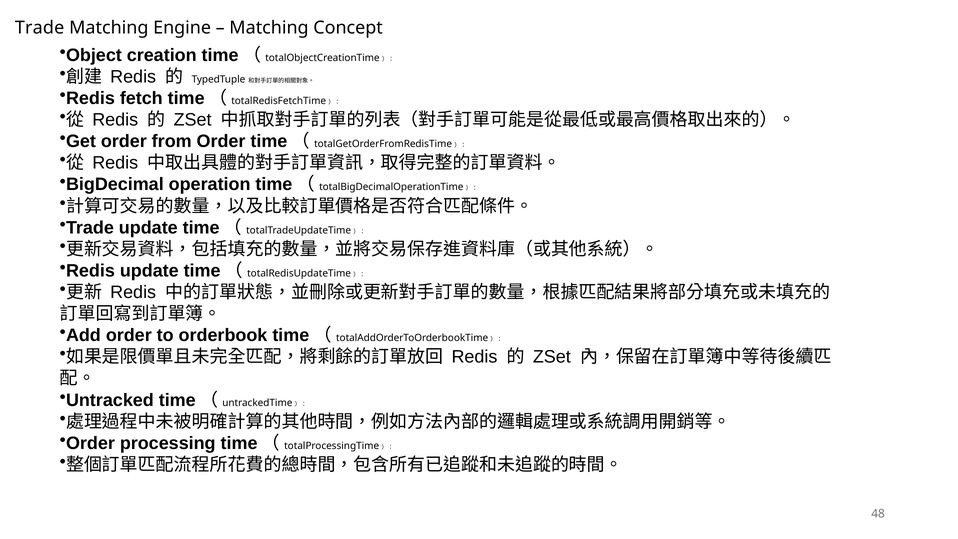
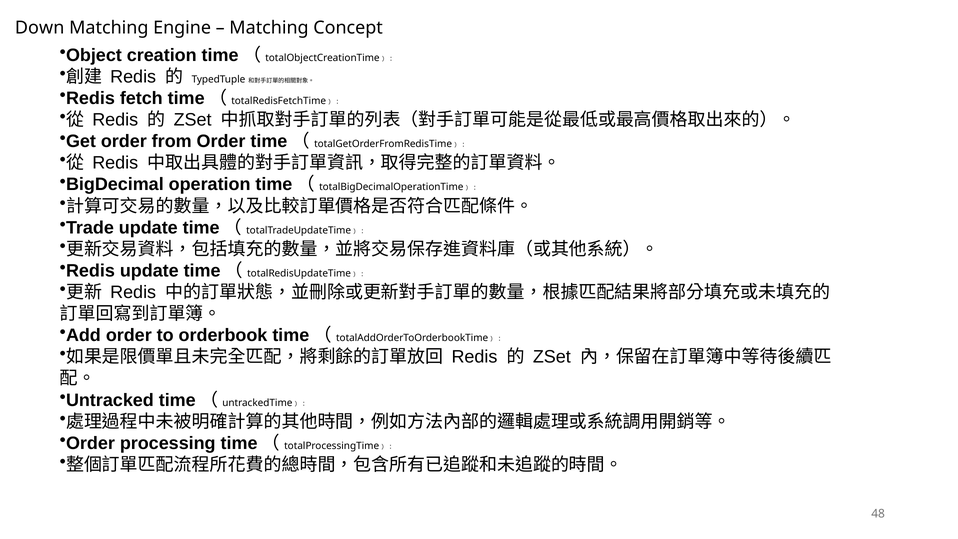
Trade at (40, 28): Trade -> Down
